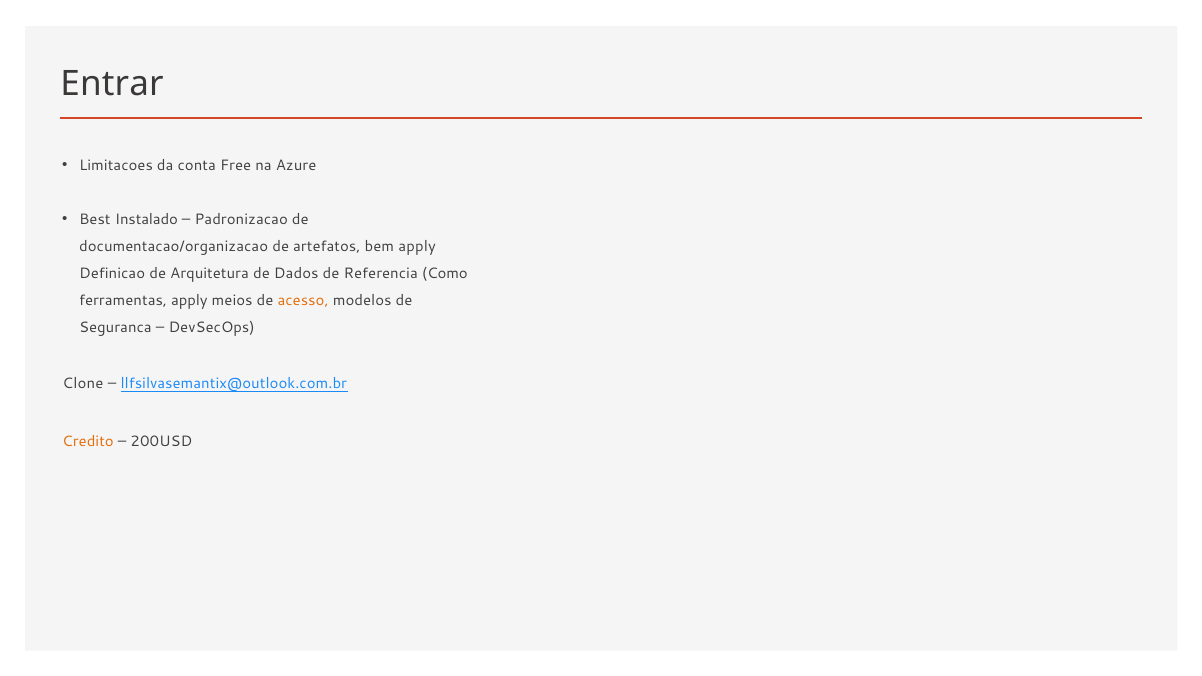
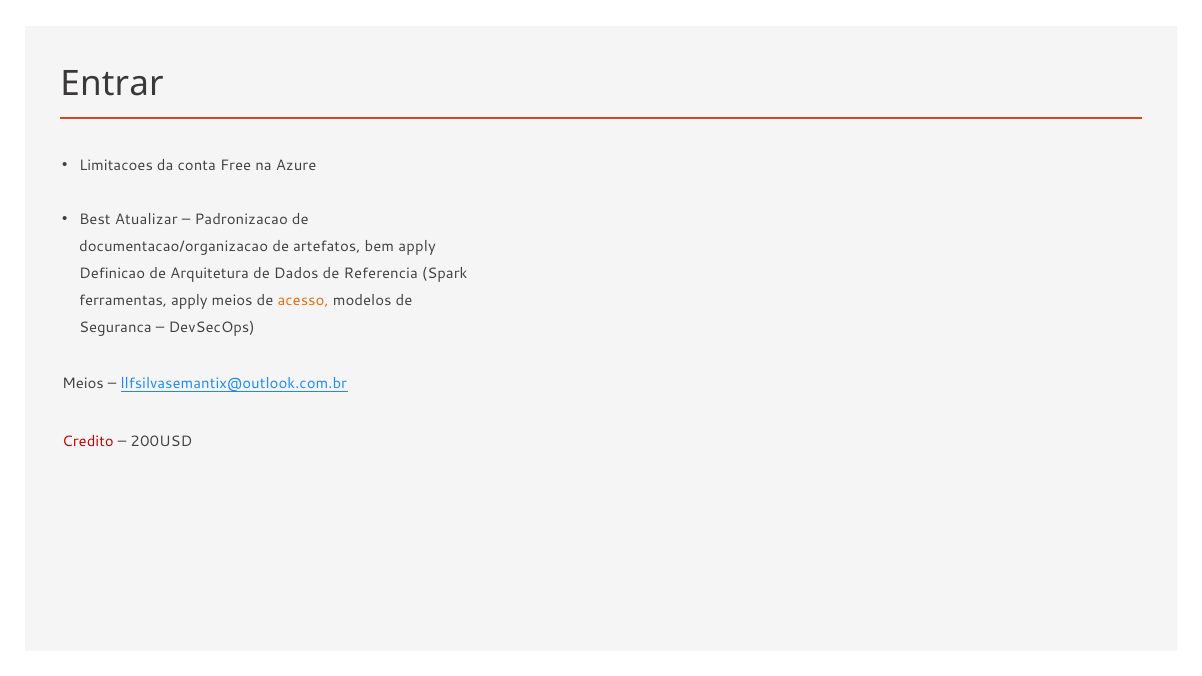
Instalado: Instalado -> Atualizar
Como: Como -> Spark
Clone at (83, 384): Clone -> Meios
Credito colour: orange -> red
